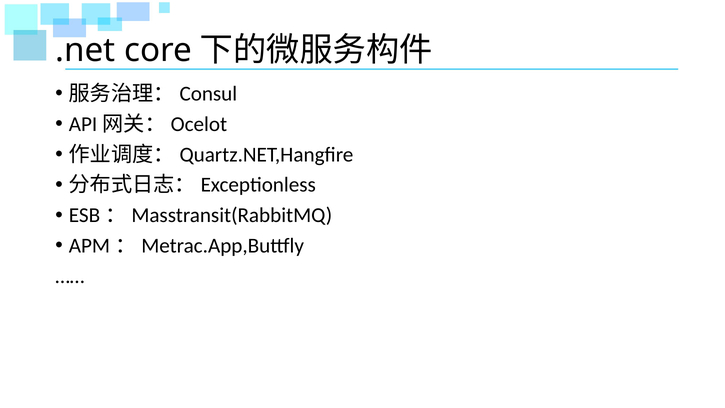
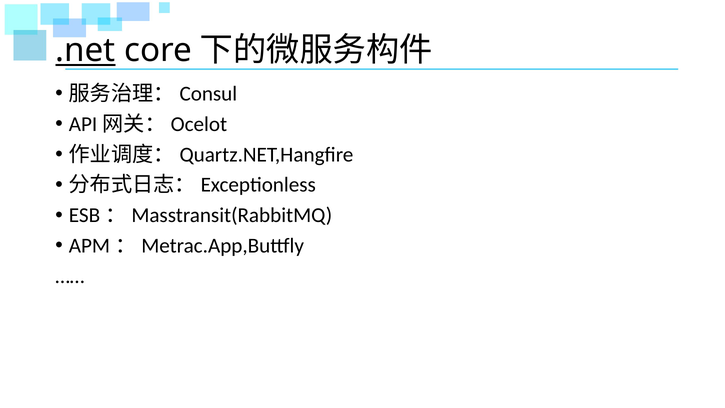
.net underline: none -> present
